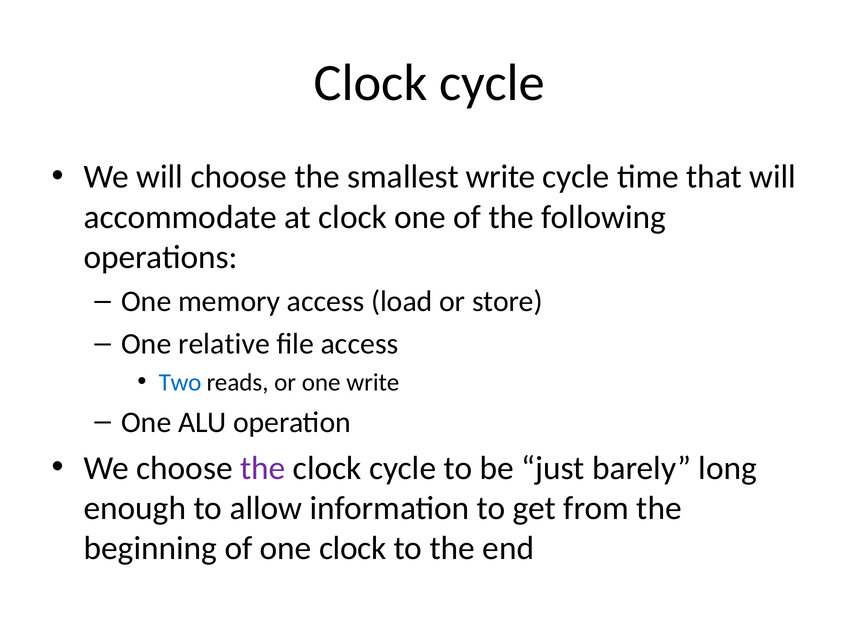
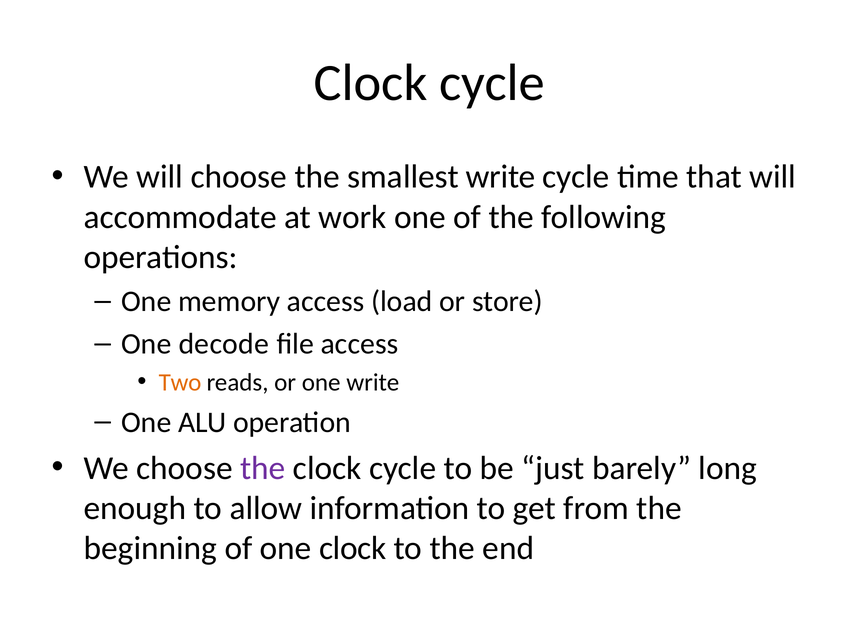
at clock: clock -> work
relative: relative -> decode
Two colour: blue -> orange
